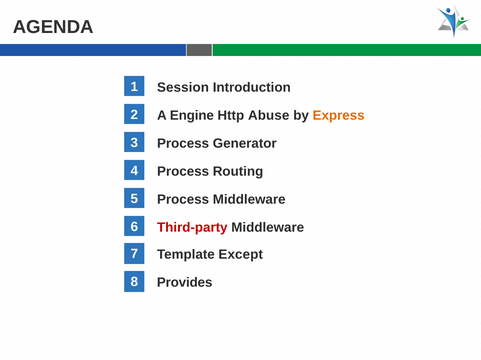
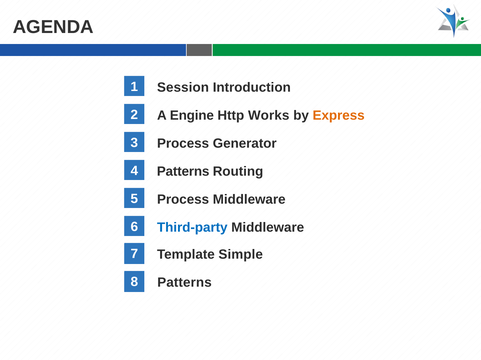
Abuse: Abuse -> Works
Process at (183, 172): Process -> Patterns
Third-party colour: red -> blue
Except: Except -> Simple
Provides at (185, 283): Provides -> Patterns
